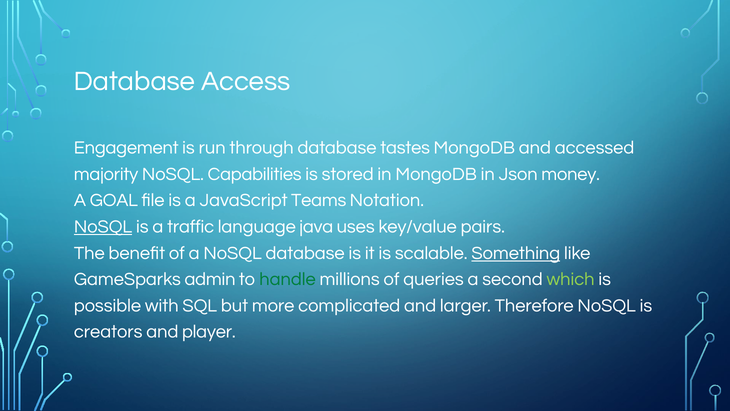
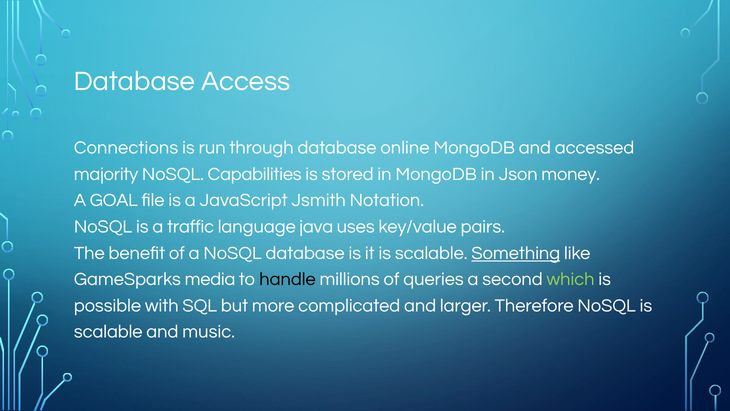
Engagement: Engagement -> Connections
tastes: tastes -> online
Teams: Teams -> Jsmith
NoSQL at (103, 226) underline: present -> none
admin: admin -> media
handle colour: green -> black
creators at (108, 332): creators -> scalable
player: player -> music
